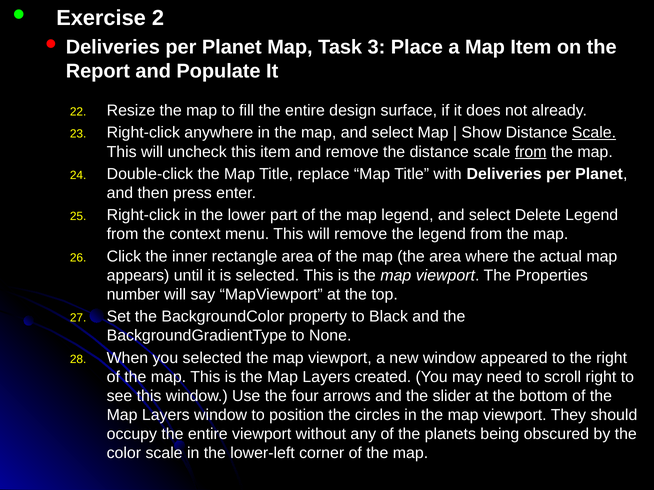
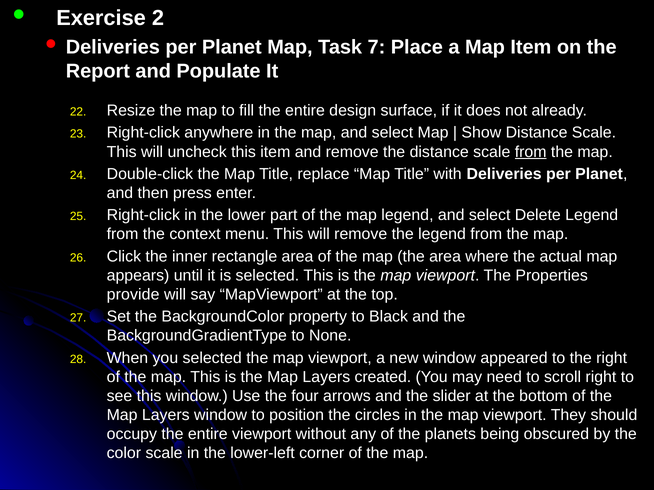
3: 3 -> 7
Scale at (594, 133) underline: present -> none
number: number -> provide
